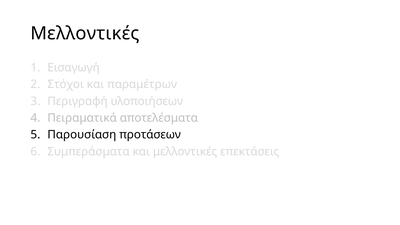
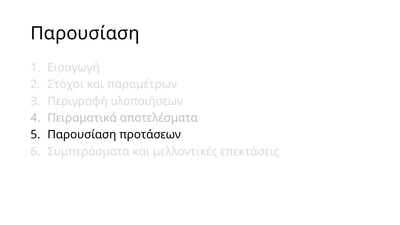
Μελλοντικές at (85, 34): Μελλοντικές -> Παρουσίαση
